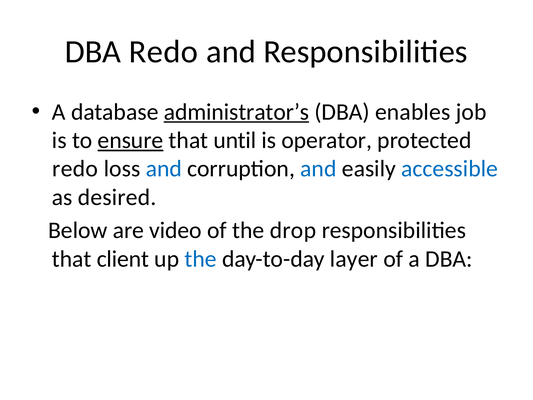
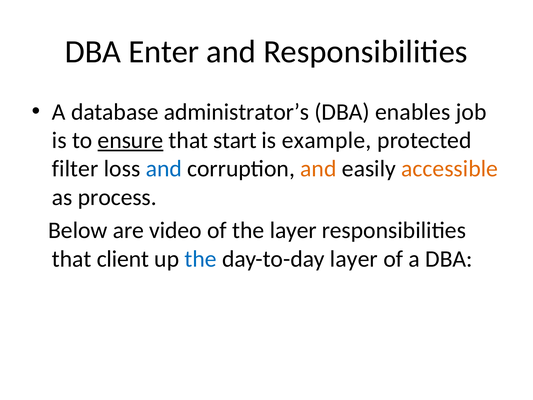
DBA Redo: Redo -> Enter
administrator’s underline: present -> none
until: until -> start
operator: operator -> example
redo at (75, 169): redo -> filter
and at (318, 169) colour: blue -> orange
accessible colour: blue -> orange
desired: desired -> process
the drop: drop -> layer
